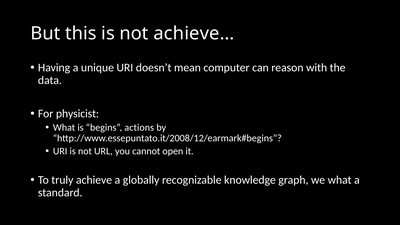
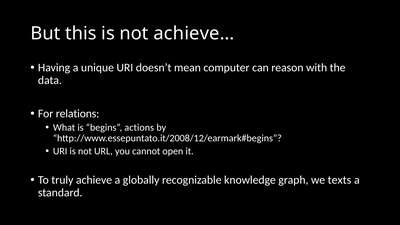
physicist: physicist -> relations
we what: what -> texts
